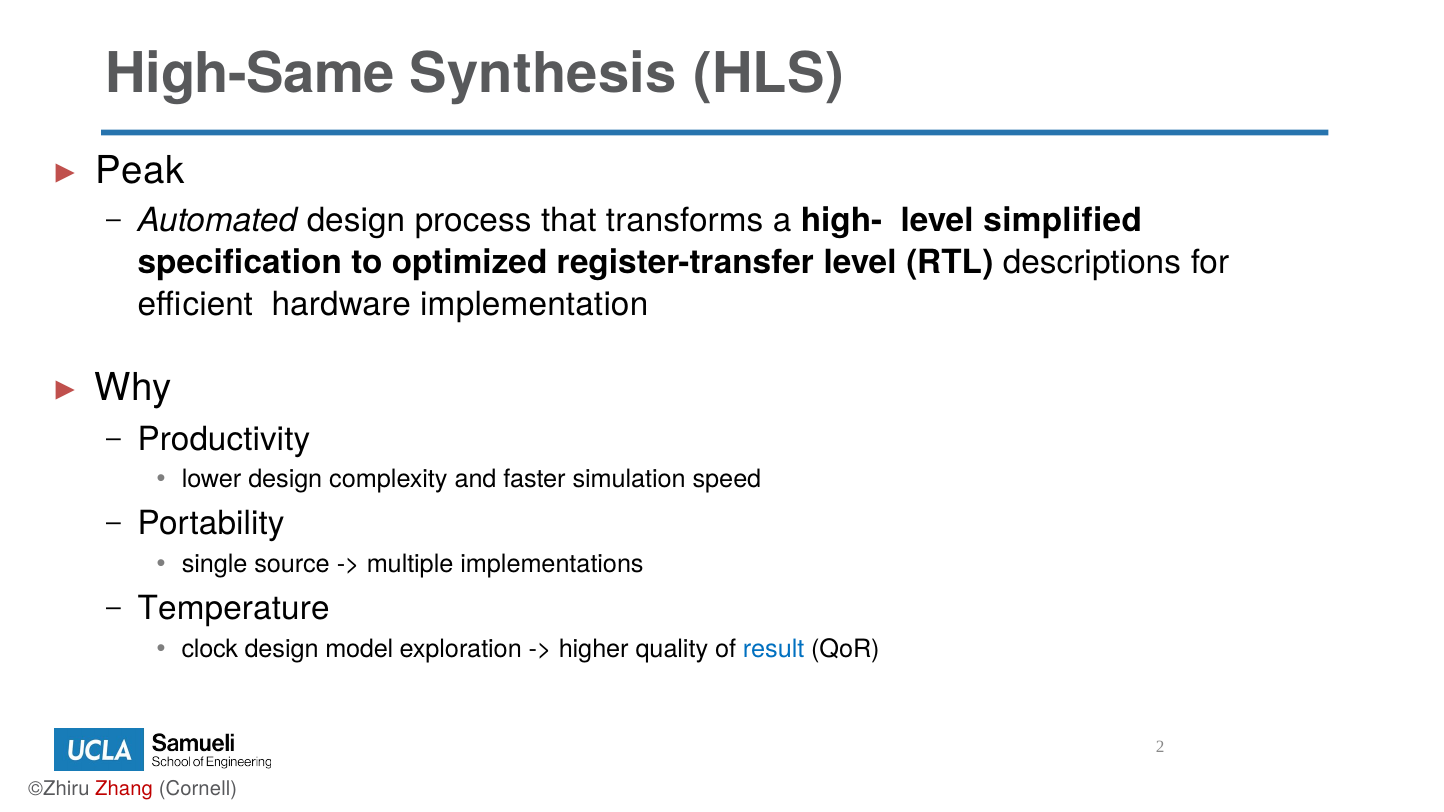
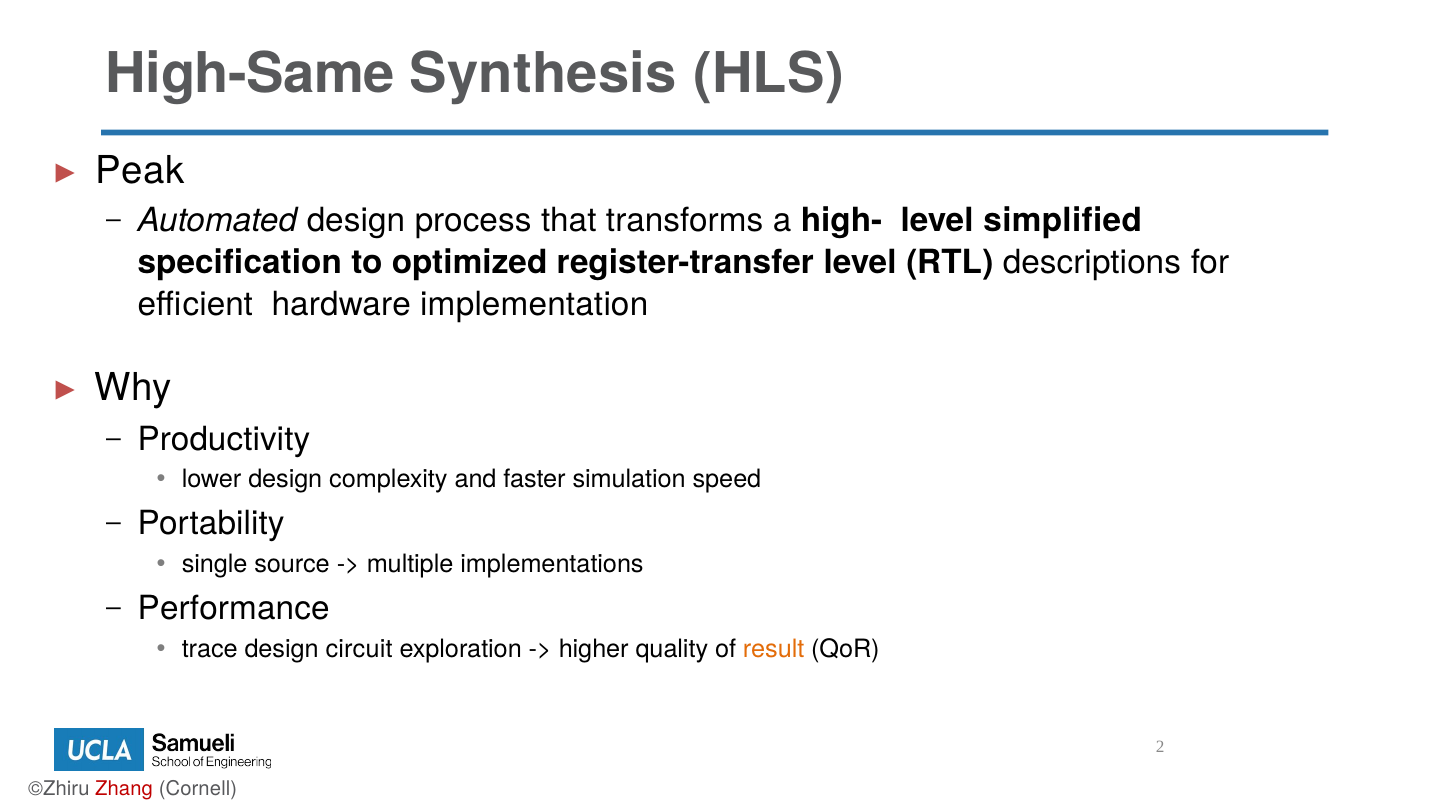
Temperature: Temperature -> Performance
clock: clock -> trace
model: model -> circuit
result colour: blue -> orange
